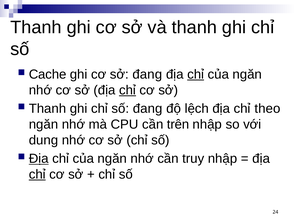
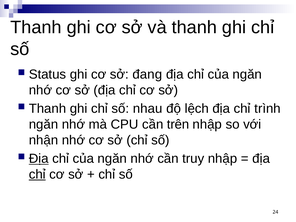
Cache: Cache -> Status
chỉ at (196, 74) underline: present -> none
chỉ at (128, 90) underline: present -> none
số đang: đang -> nhau
theo: theo -> trình
dung: dung -> nhận
